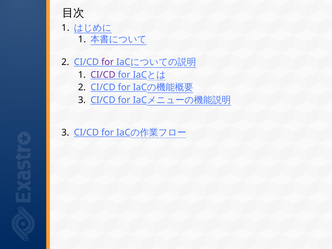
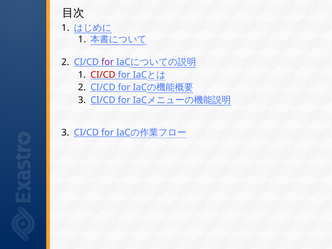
CI/CD at (103, 75) colour: purple -> red
